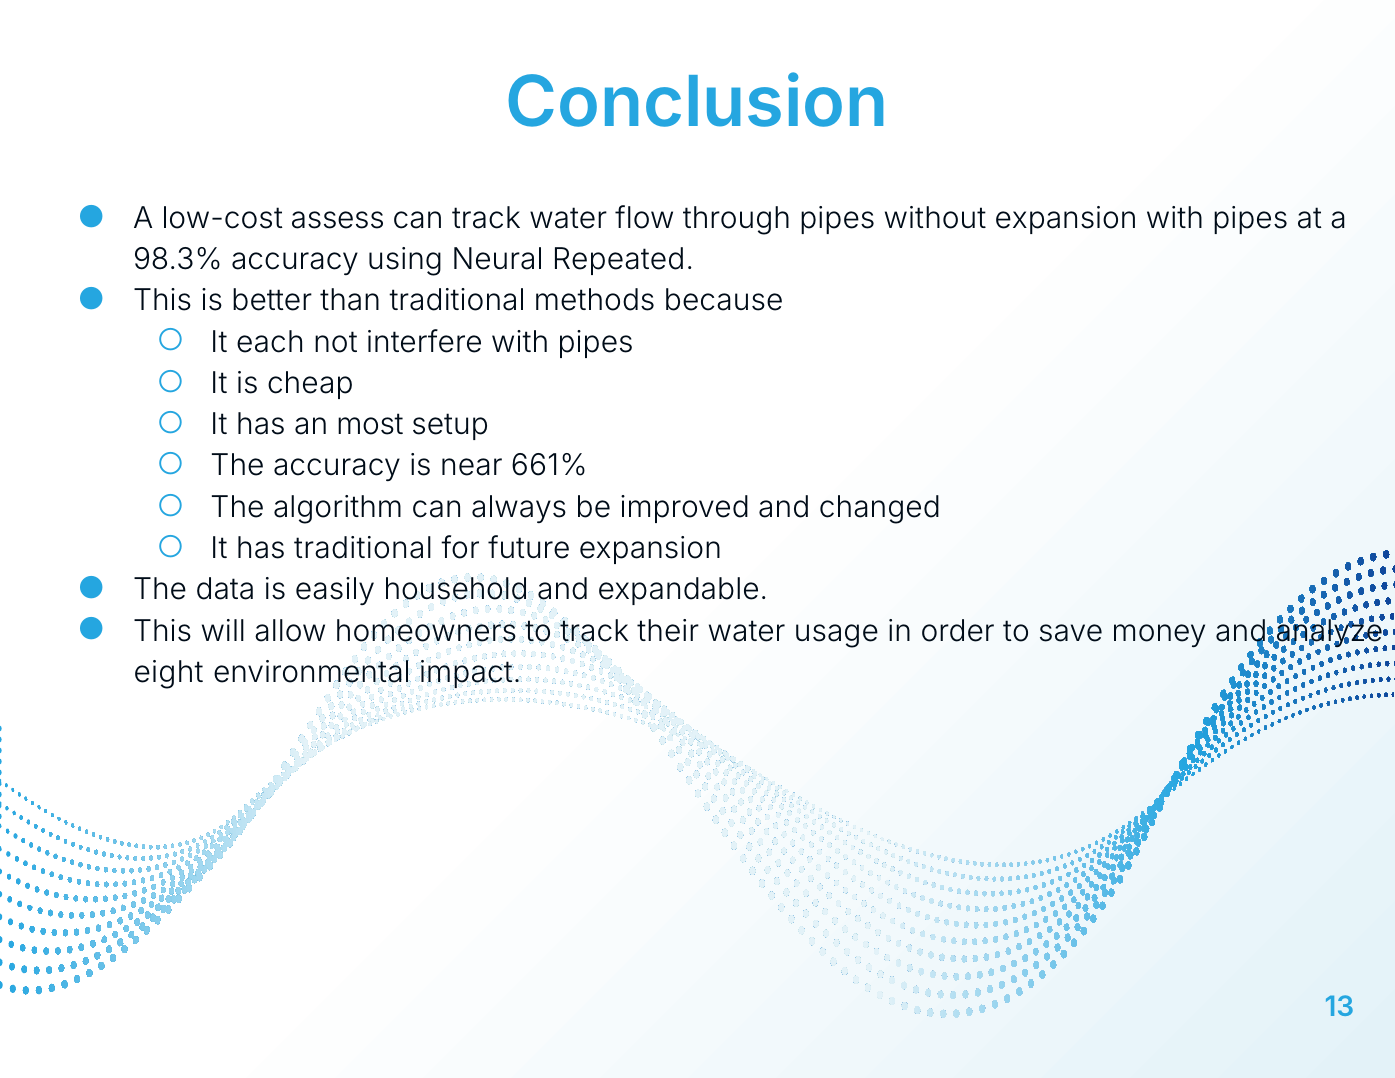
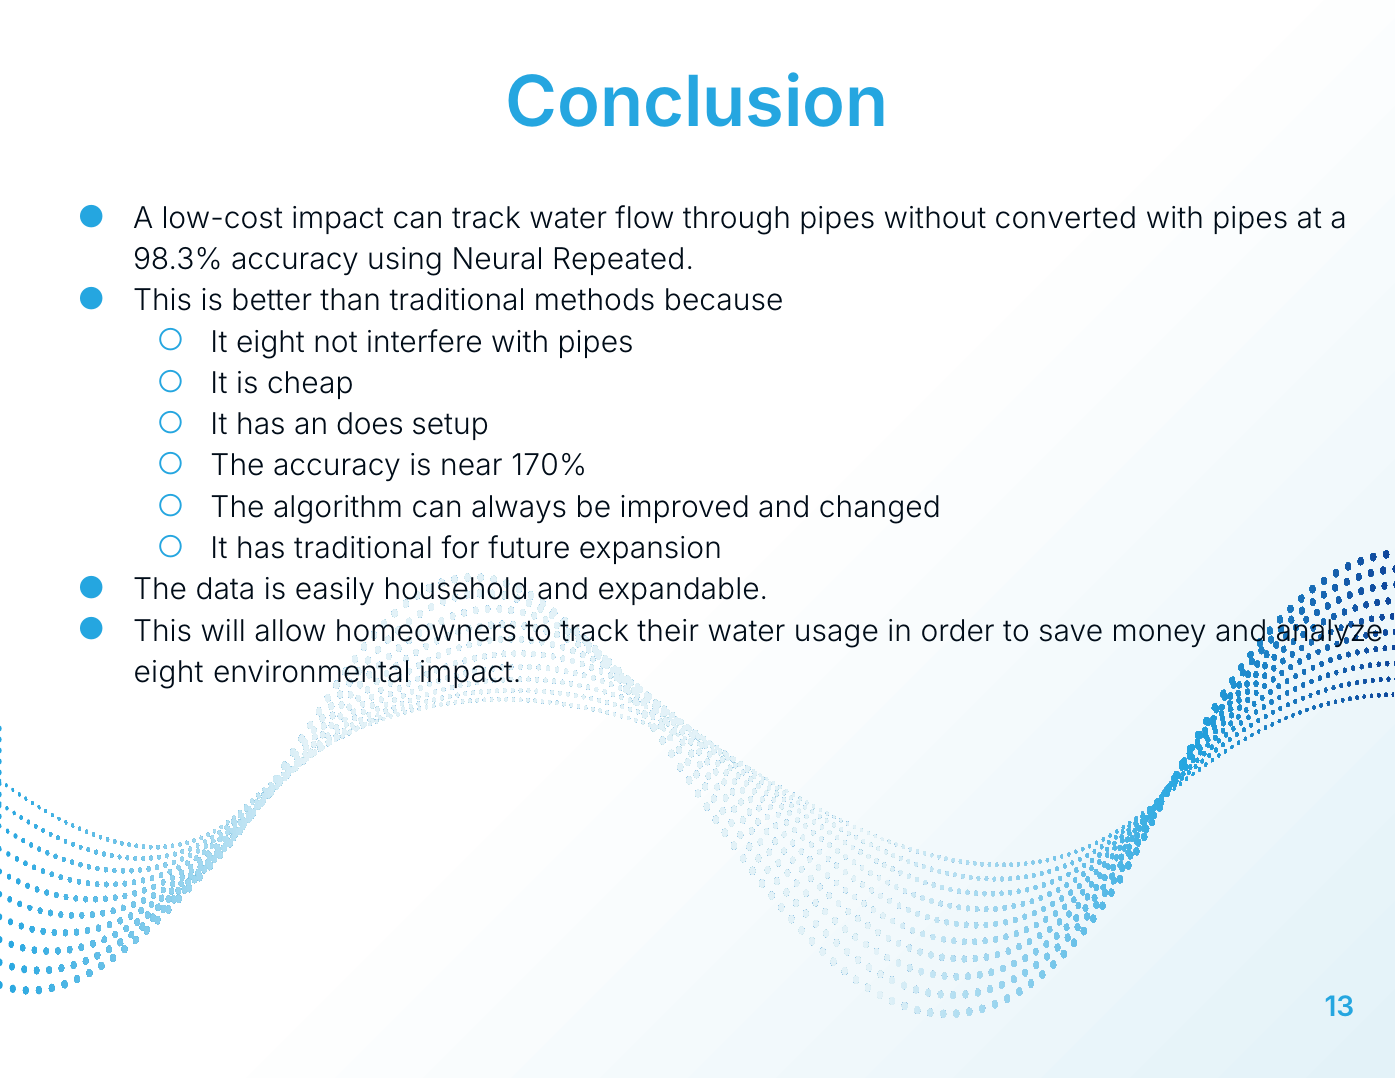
low-cost assess: assess -> impact
without expansion: expansion -> converted
It each: each -> eight
most: most -> does
661%: 661% -> 170%
